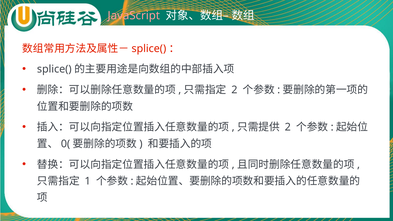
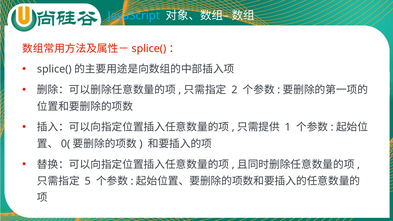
JavaScript colour: pink -> light blue
2 at (288, 127): 2 -> 1
1: 1 -> 5
